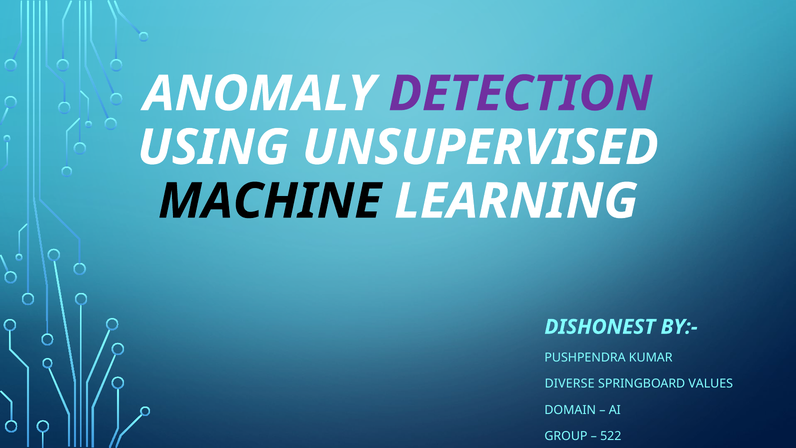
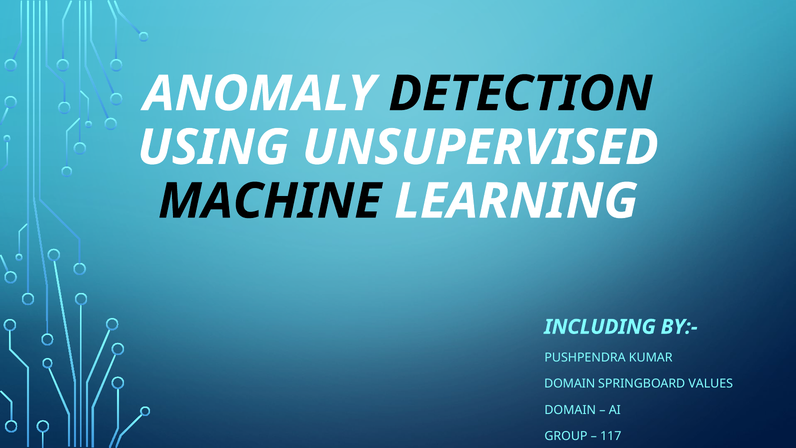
DETECTION colour: purple -> black
DISHONEST: DISHONEST -> INCLUDING
DIVERSE at (570, 384): DIVERSE -> DOMAIN
522: 522 -> 117
